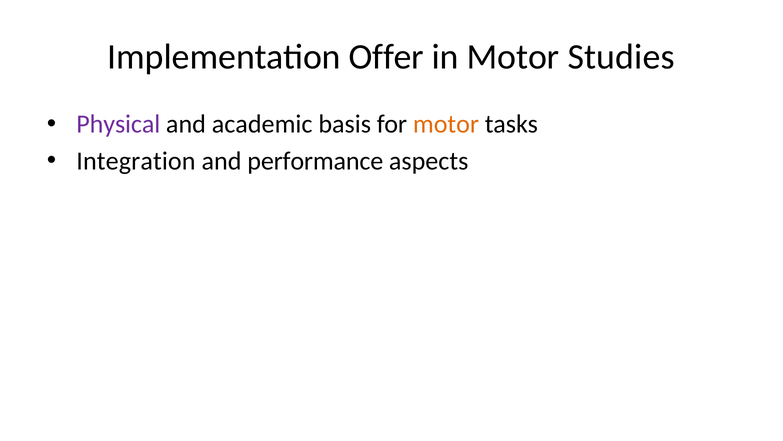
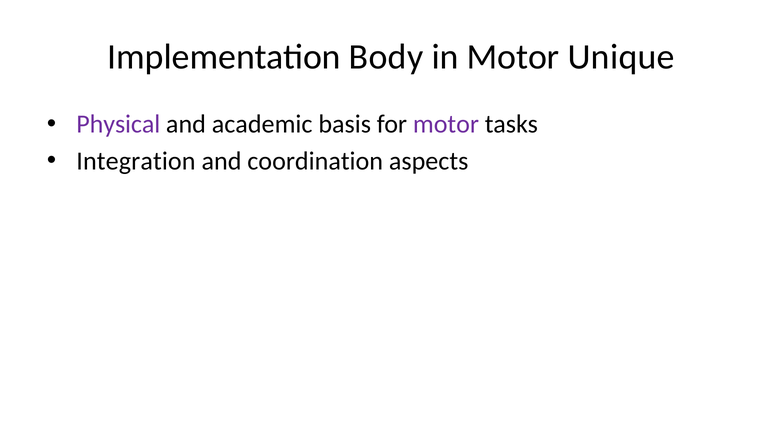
Offer: Offer -> Body
Studies: Studies -> Unique
motor at (446, 124) colour: orange -> purple
performance: performance -> coordination
